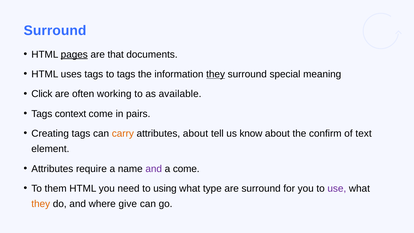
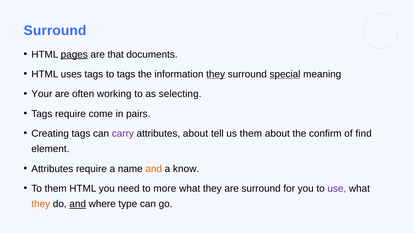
special underline: none -> present
Click: Click -> Your
available: available -> selecting
Tags context: context -> require
carry colour: orange -> purple
us know: know -> them
text: text -> find
and at (154, 169) colour: purple -> orange
a come: come -> know
using: using -> more
type at (212, 188): type -> they
and at (78, 204) underline: none -> present
give: give -> type
